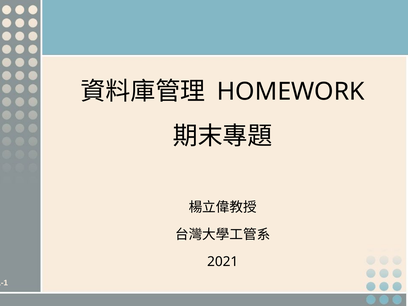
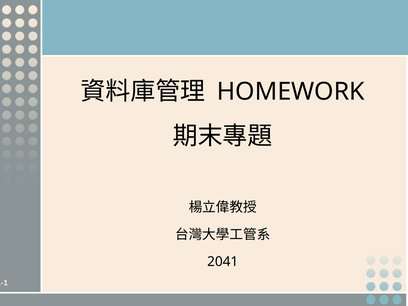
2021: 2021 -> 2041
